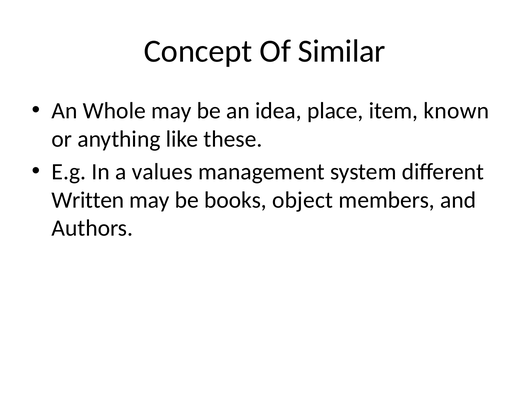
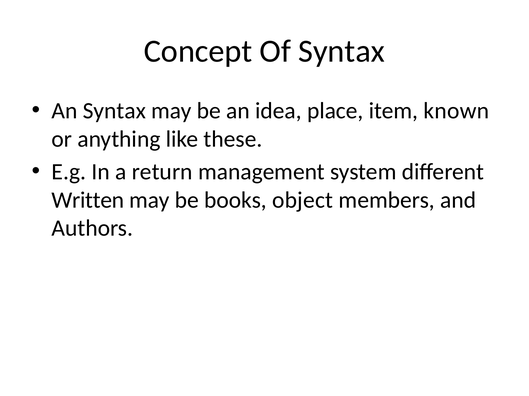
Of Similar: Similar -> Syntax
An Whole: Whole -> Syntax
values: values -> return
